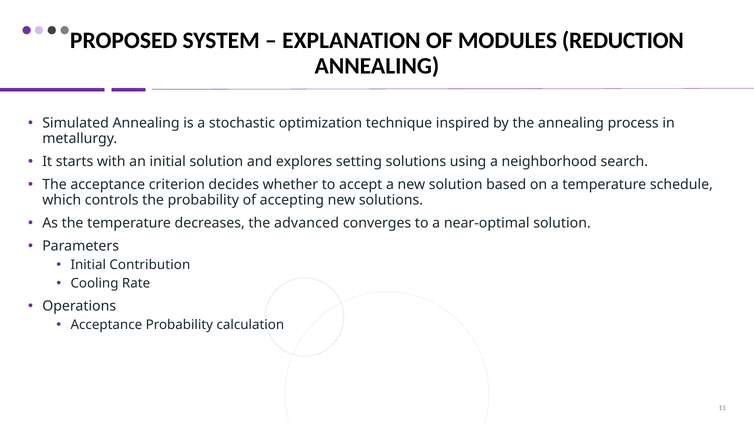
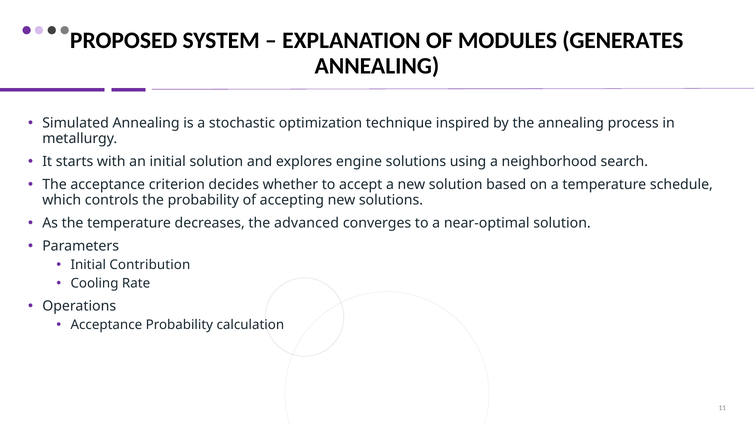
REDUCTION: REDUCTION -> GENERATES
setting: setting -> engine
